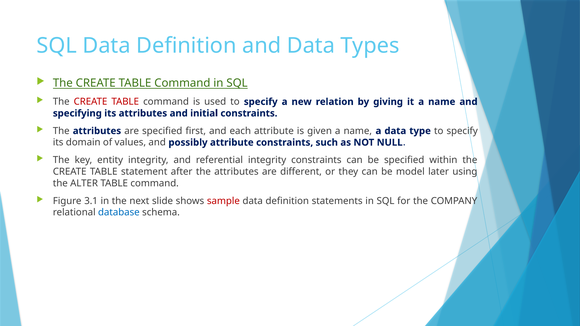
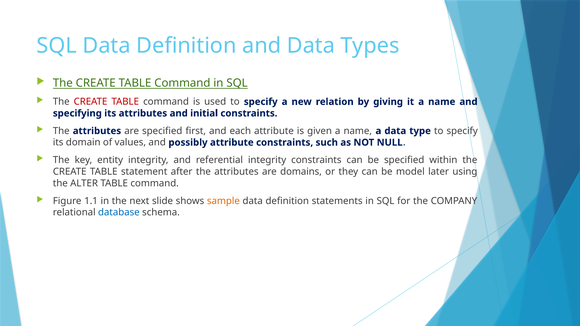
different: different -> domains
3.1: 3.1 -> 1.1
sample colour: red -> orange
